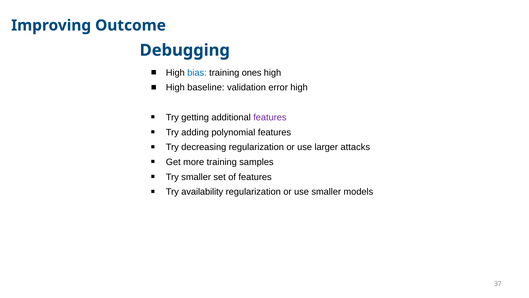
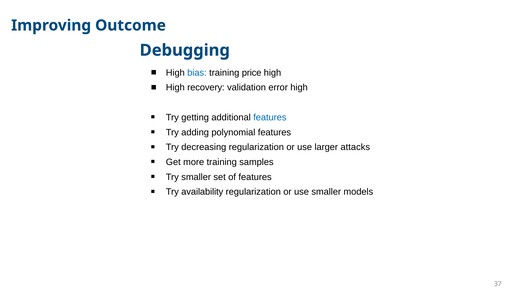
ones: ones -> price
baseline: baseline -> recovery
features at (270, 117) colour: purple -> blue
